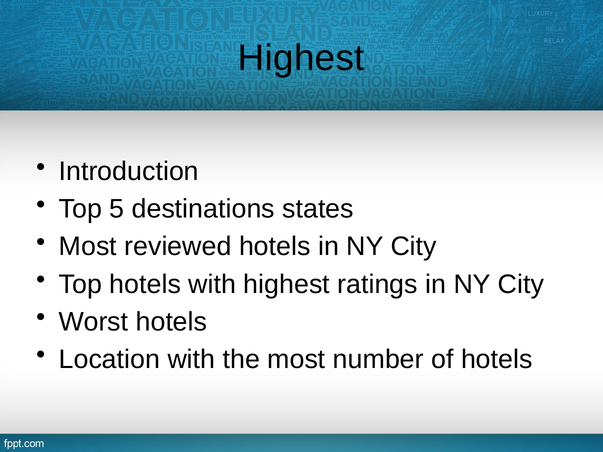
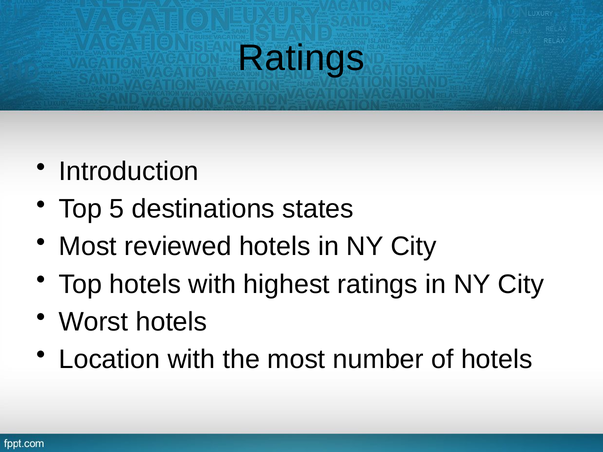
Highest at (301, 58): Highest -> Ratings
